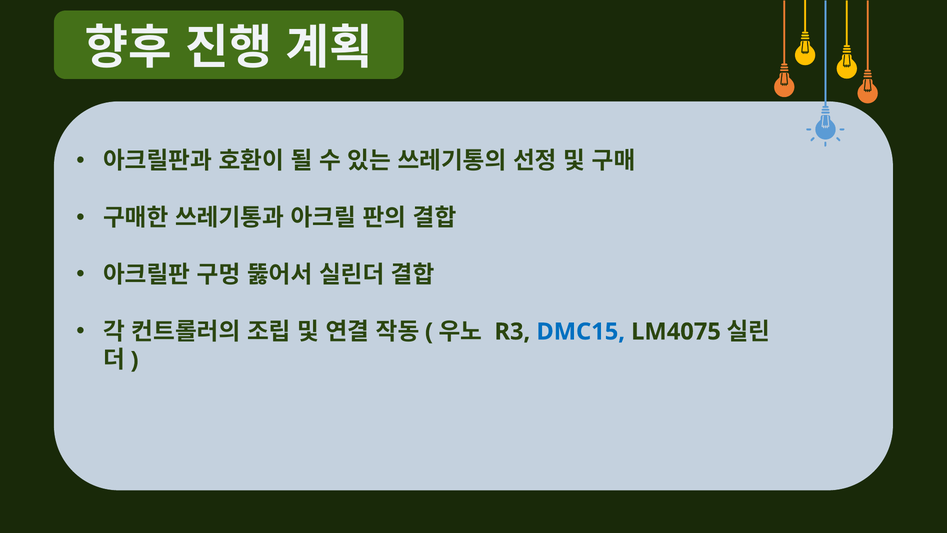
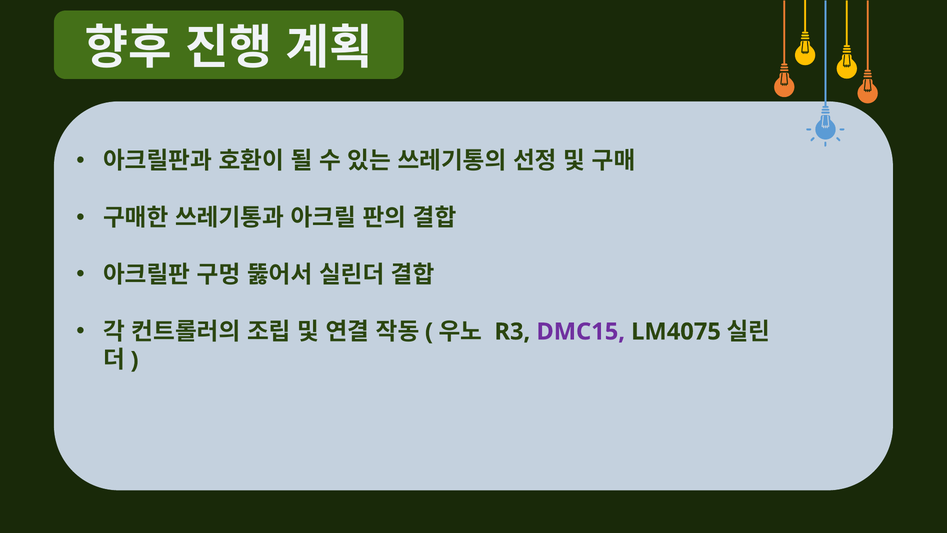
DMC15 colour: blue -> purple
